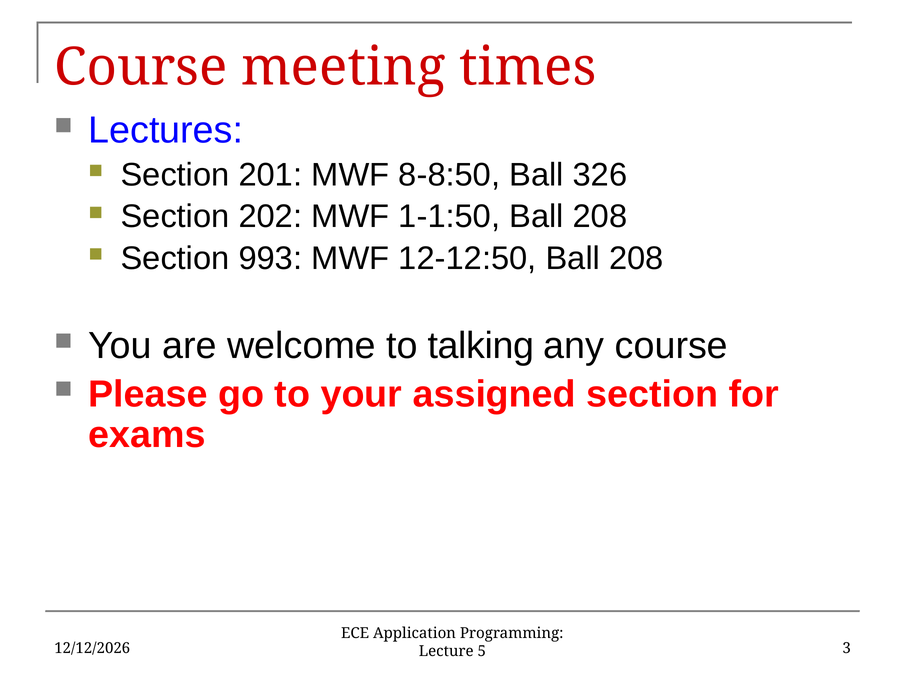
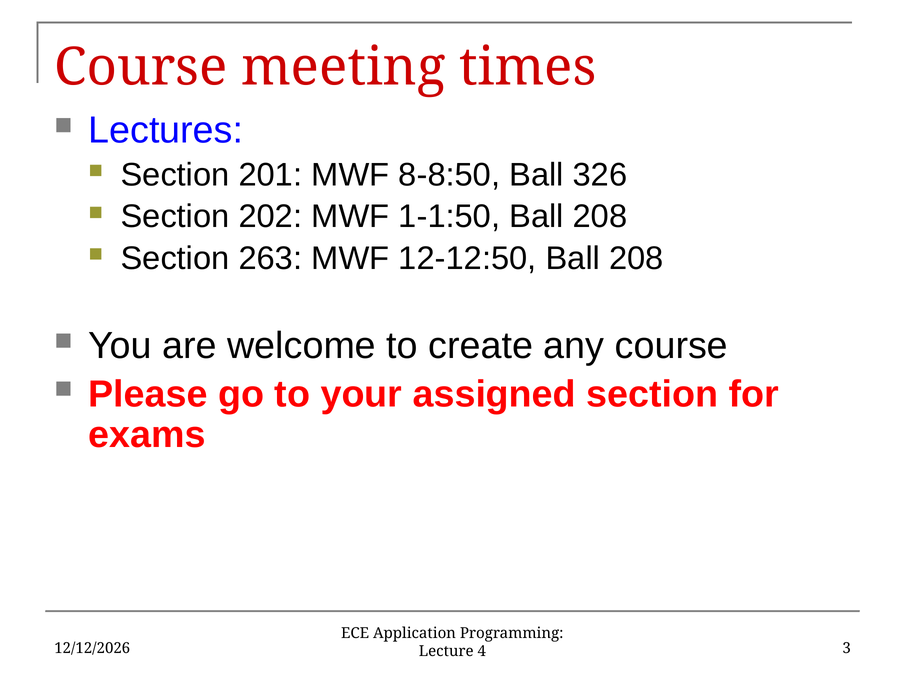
993: 993 -> 263
talking: talking -> create
5: 5 -> 4
